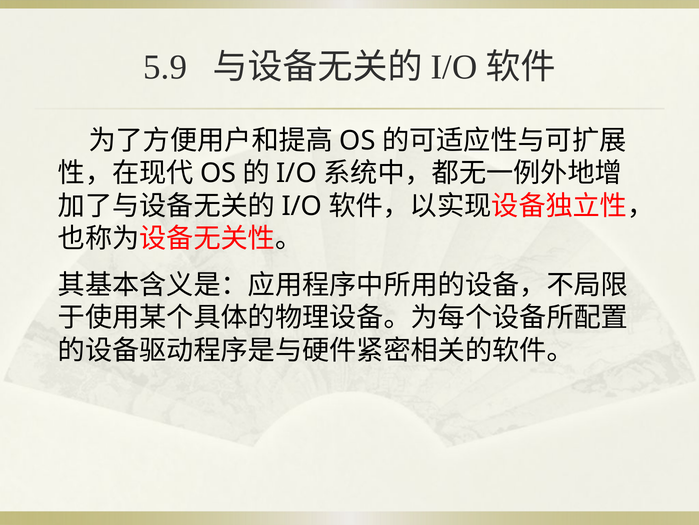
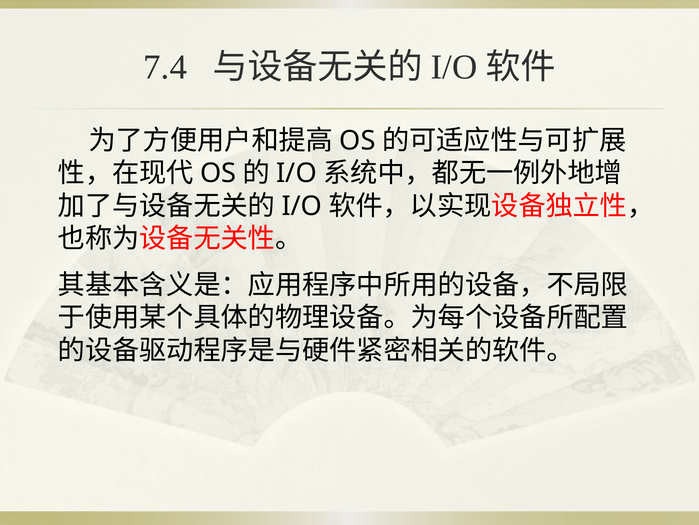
5.9: 5.9 -> 7.4
